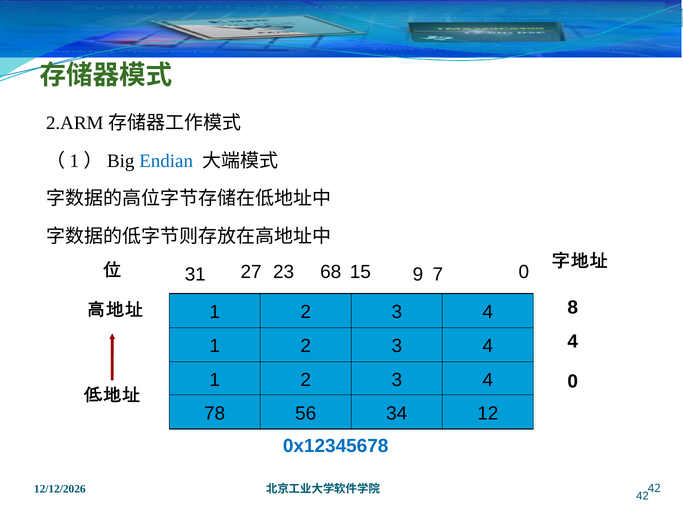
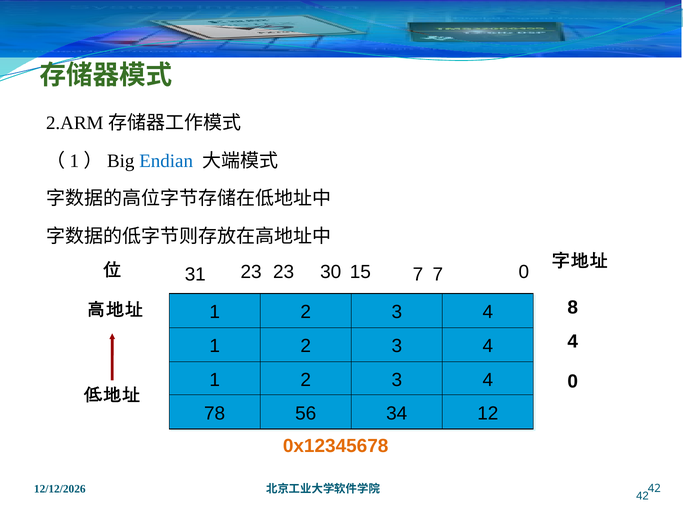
31 27: 27 -> 23
68: 68 -> 30
15 9: 9 -> 7
0x12345678 colour: blue -> orange
